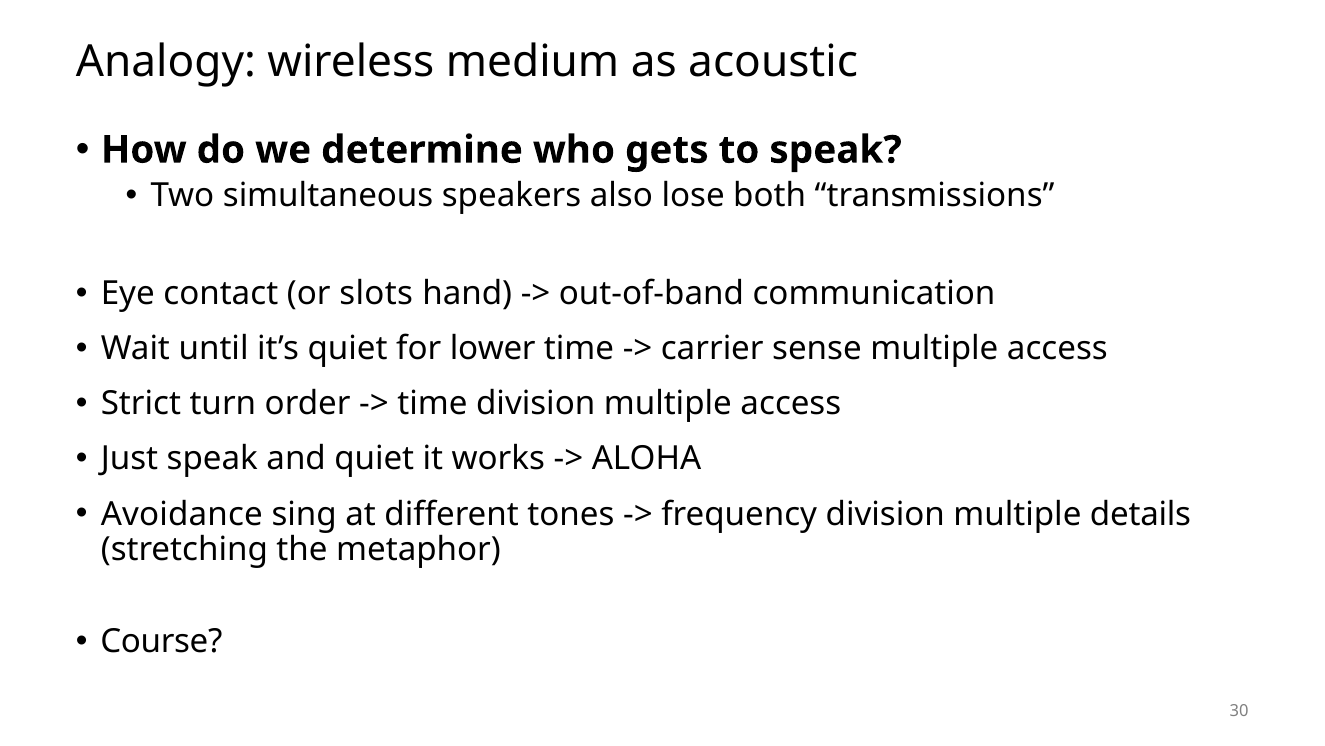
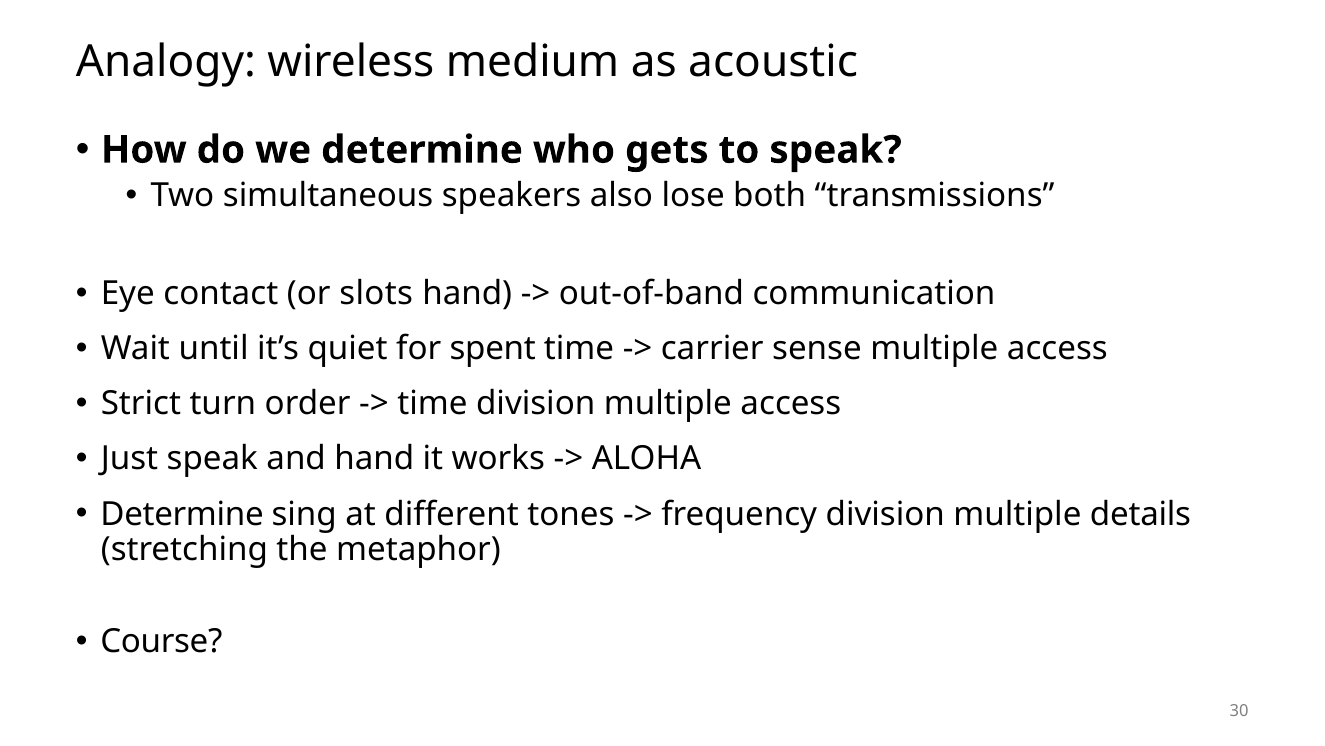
lower: lower -> spent
and quiet: quiet -> hand
Avoidance at (182, 514): Avoidance -> Determine
